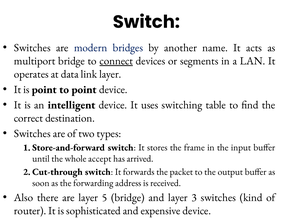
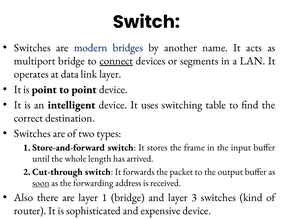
accept: accept -> length
soon underline: none -> present
5: 5 -> 1
